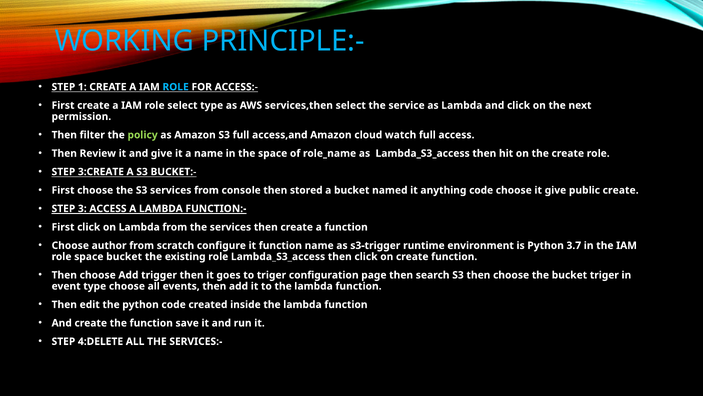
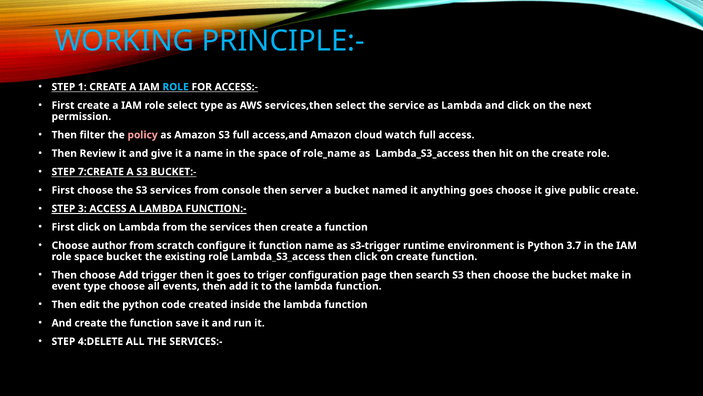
policy colour: light green -> pink
3:CREATE: 3:CREATE -> 7:CREATE
stored: stored -> server
anything code: code -> goes
bucket triger: triger -> make
